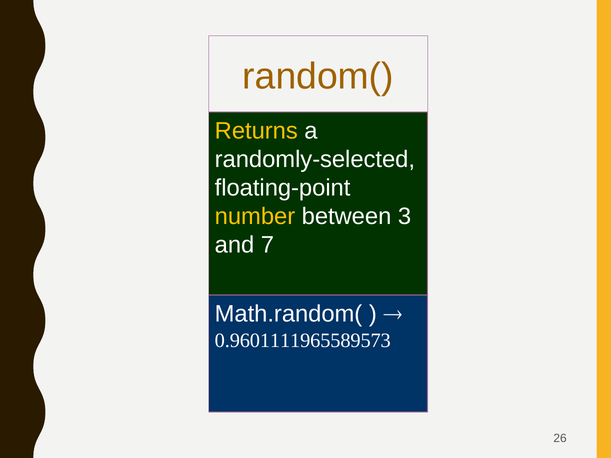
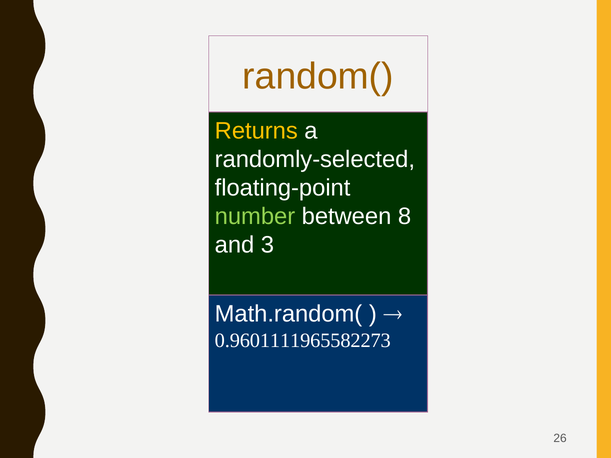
number colour: yellow -> light green
3: 3 -> 8
7: 7 -> 3
0.9601111965589573: 0.9601111965589573 -> 0.9601111965582273
